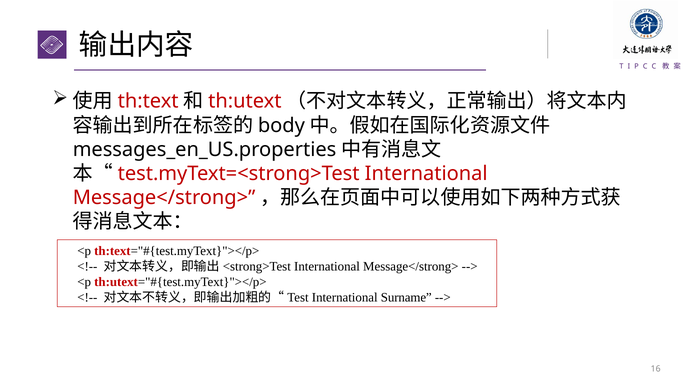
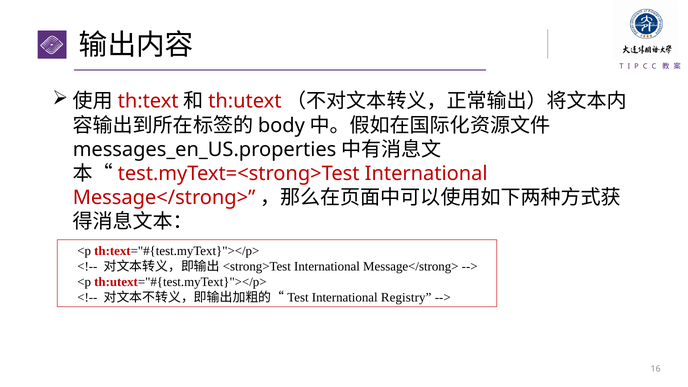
Surname: Surname -> Registry
